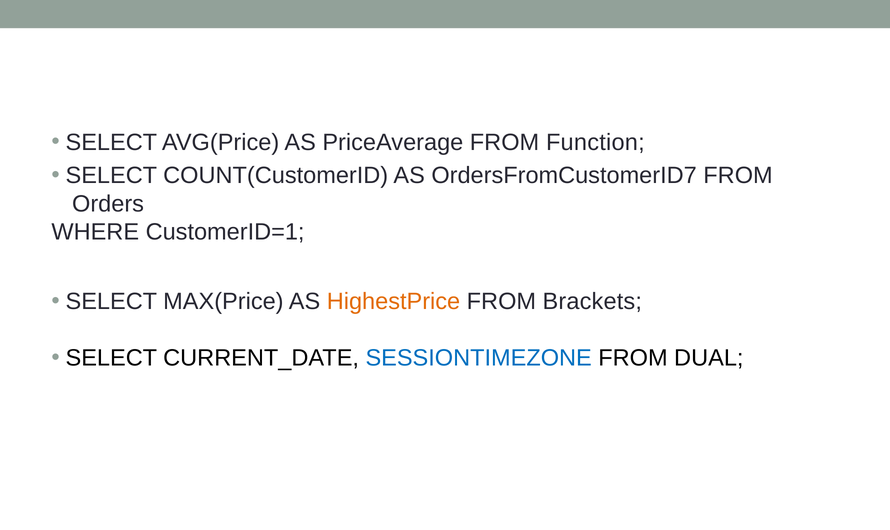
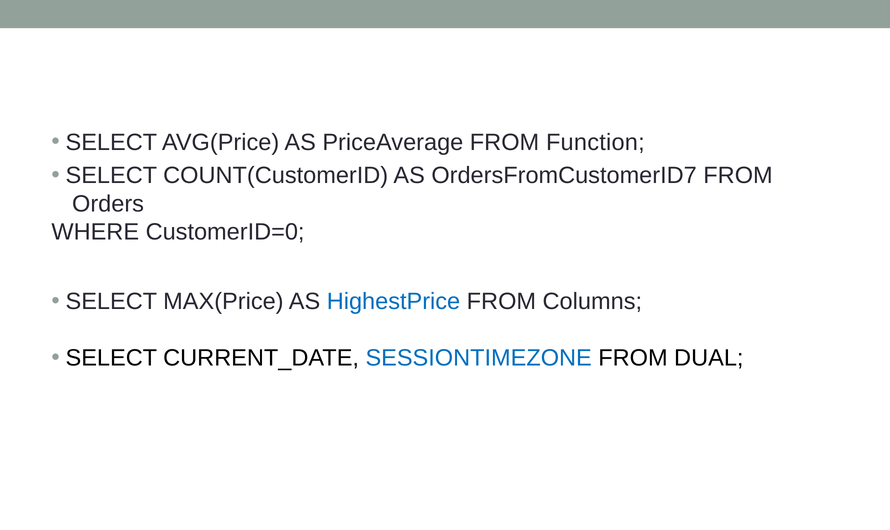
CustomerID=1: CustomerID=1 -> CustomerID=0
HighestPrice colour: orange -> blue
Brackets: Brackets -> Columns
